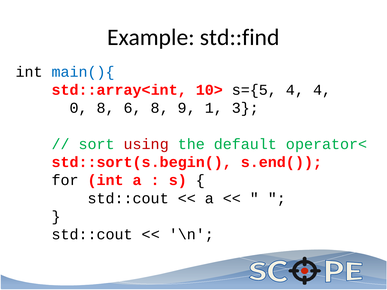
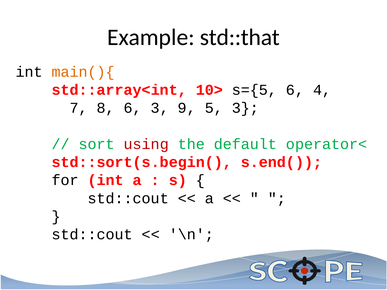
std::find: std::find -> std::that
main(){ colour: blue -> orange
s={5 4: 4 -> 6
0: 0 -> 7
6 8: 8 -> 3
1: 1 -> 5
